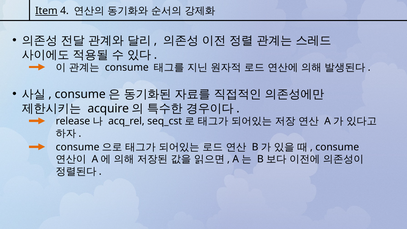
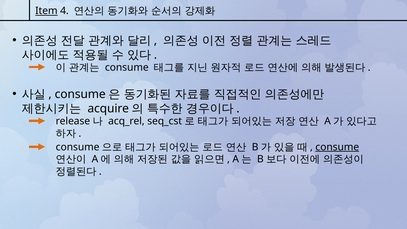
consume at (337, 147) underline: none -> present
